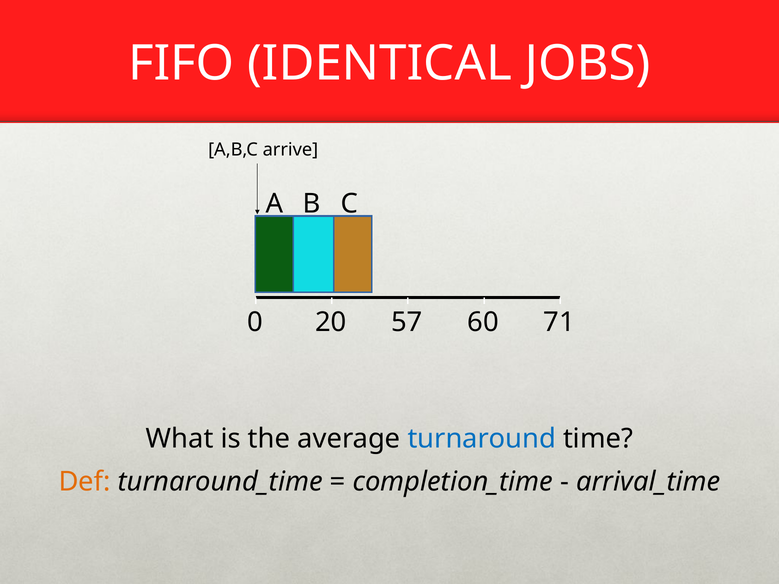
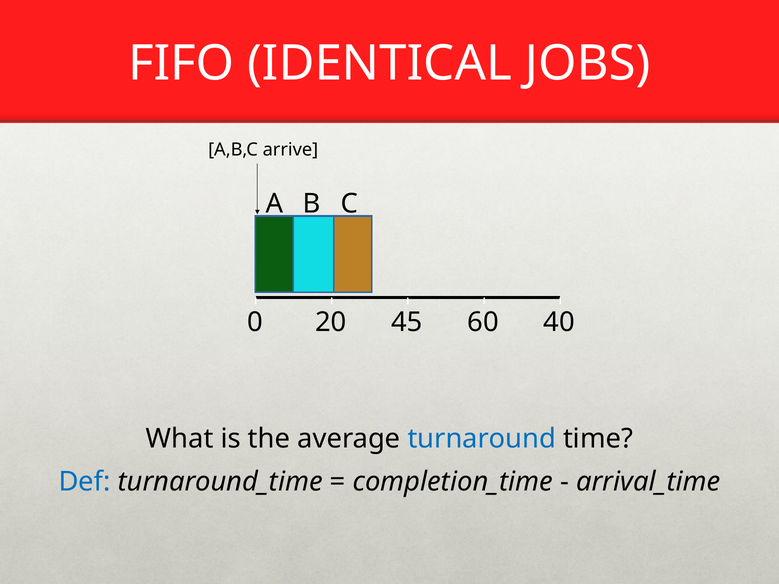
57: 57 -> 45
71: 71 -> 40
Def colour: orange -> blue
